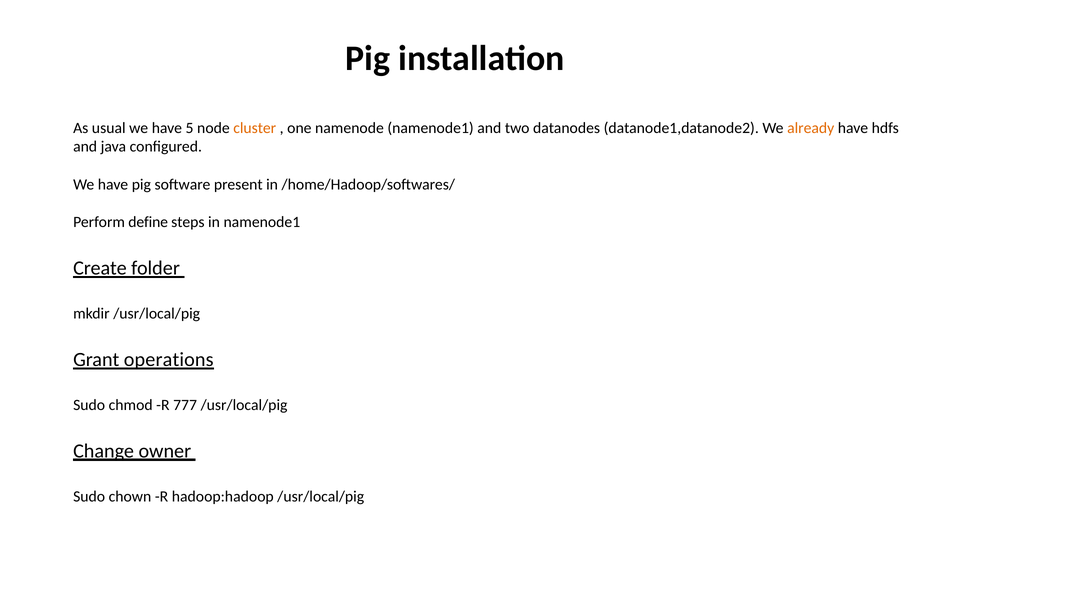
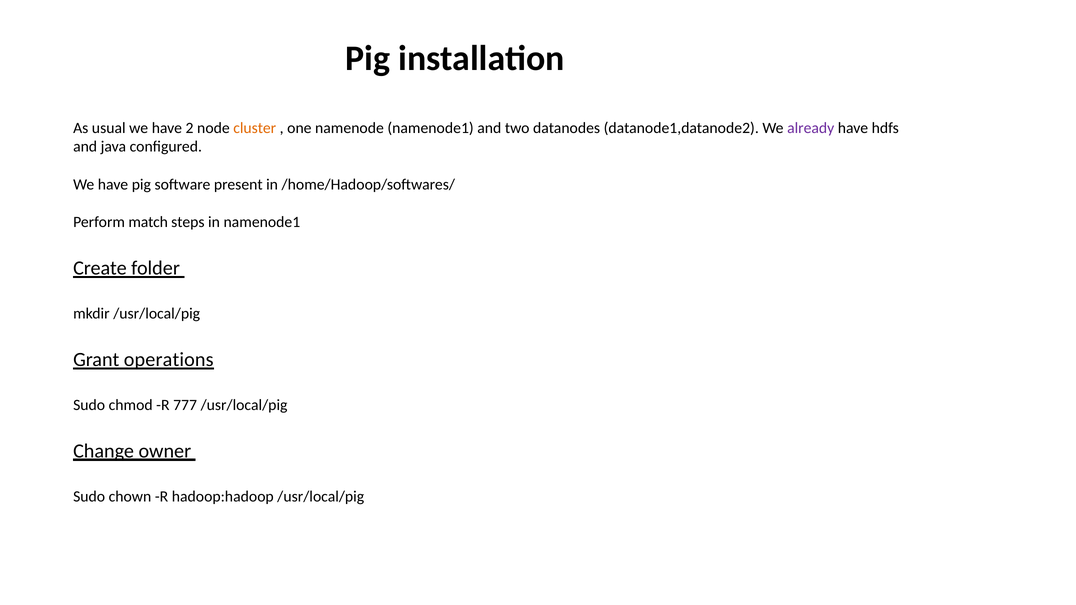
5: 5 -> 2
already colour: orange -> purple
define: define -> match
